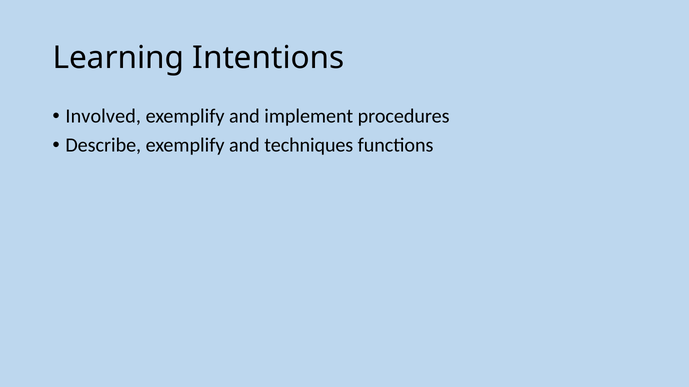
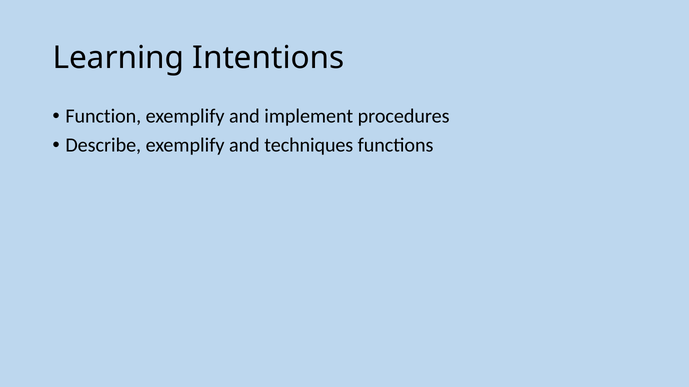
Involved: Involved -> Function
